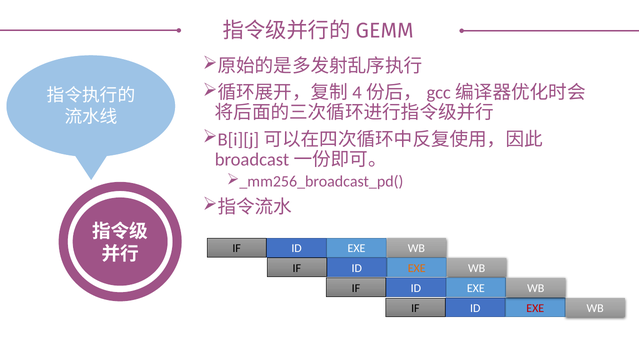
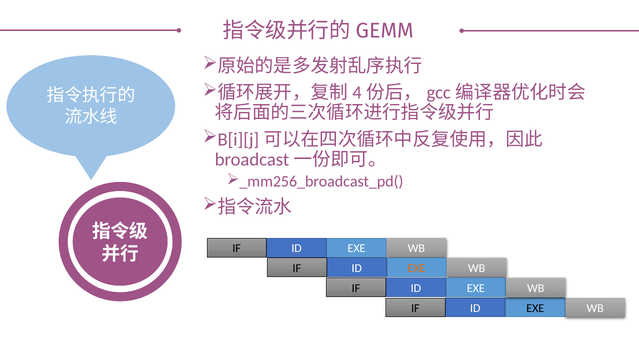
EXE at (535, 309) colour: red -> black
